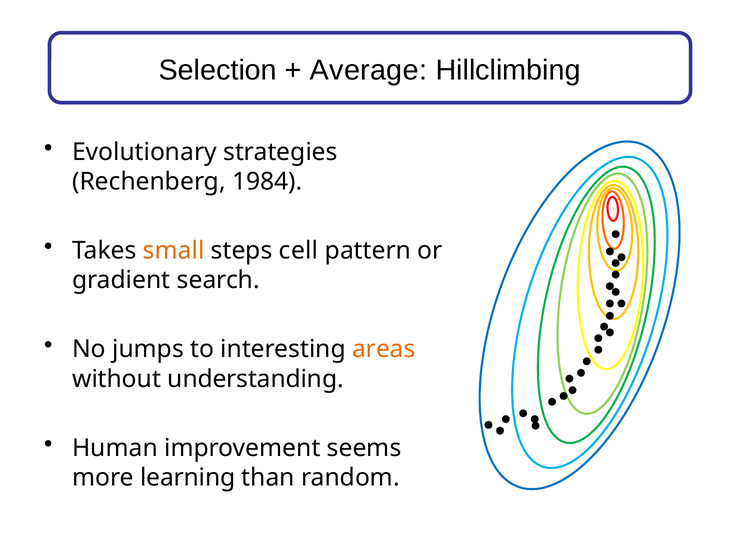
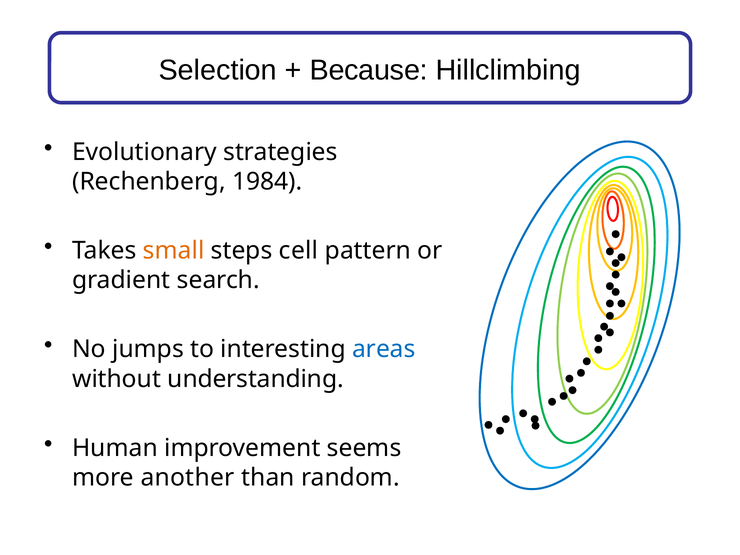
Average: Average -> Because
areas colour: orange -> blue
learning: learning -> another
